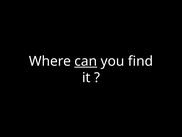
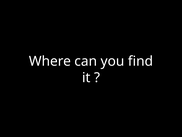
can underline: present -> none
